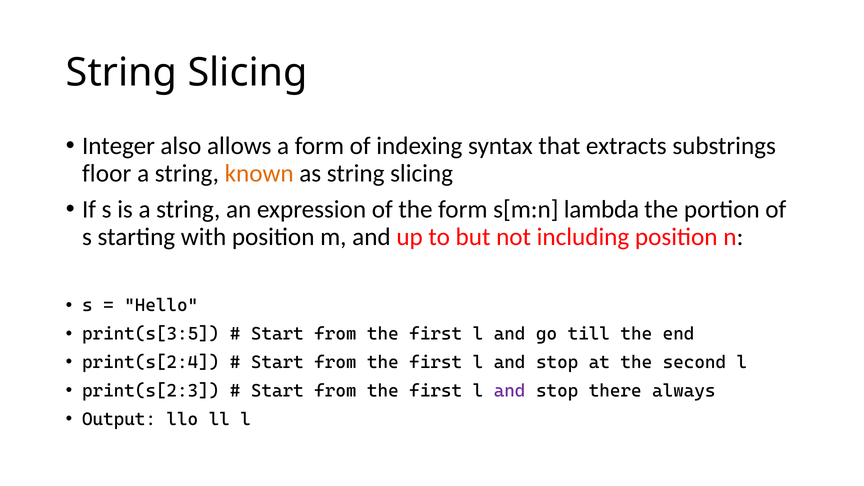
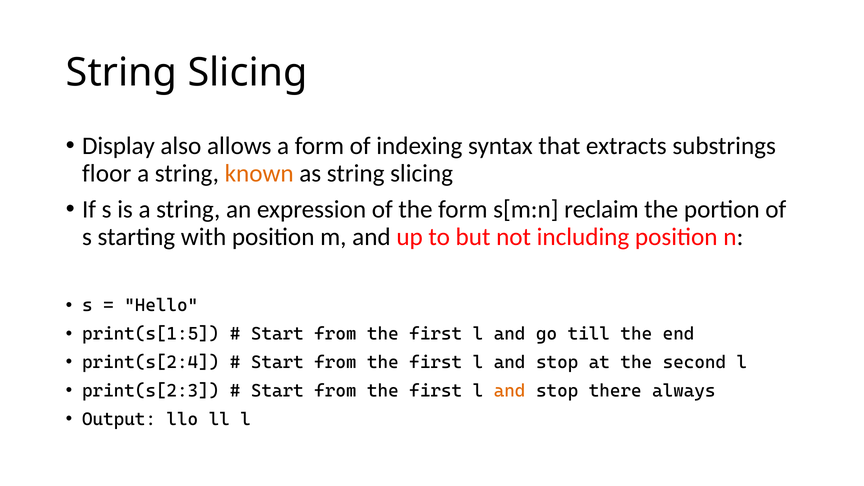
Integer: Integer -> Display
lambda: lambda -> reclaim
print(s[3:5: print(s[3:5 -> print(s[1:5
and at (510, 391) colour: purple -> orange
